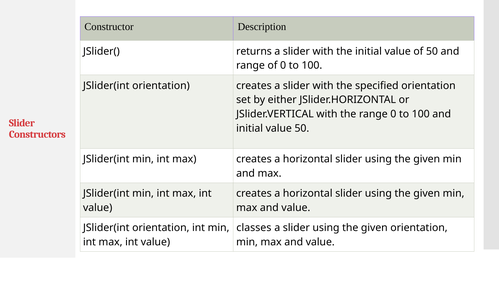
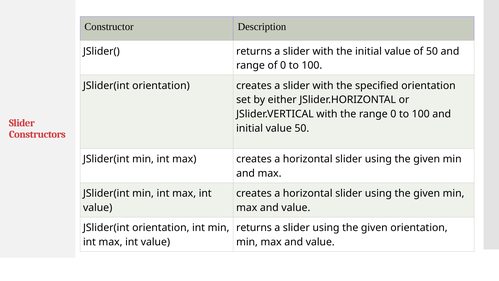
classes at (254, 228): classes -> returns
